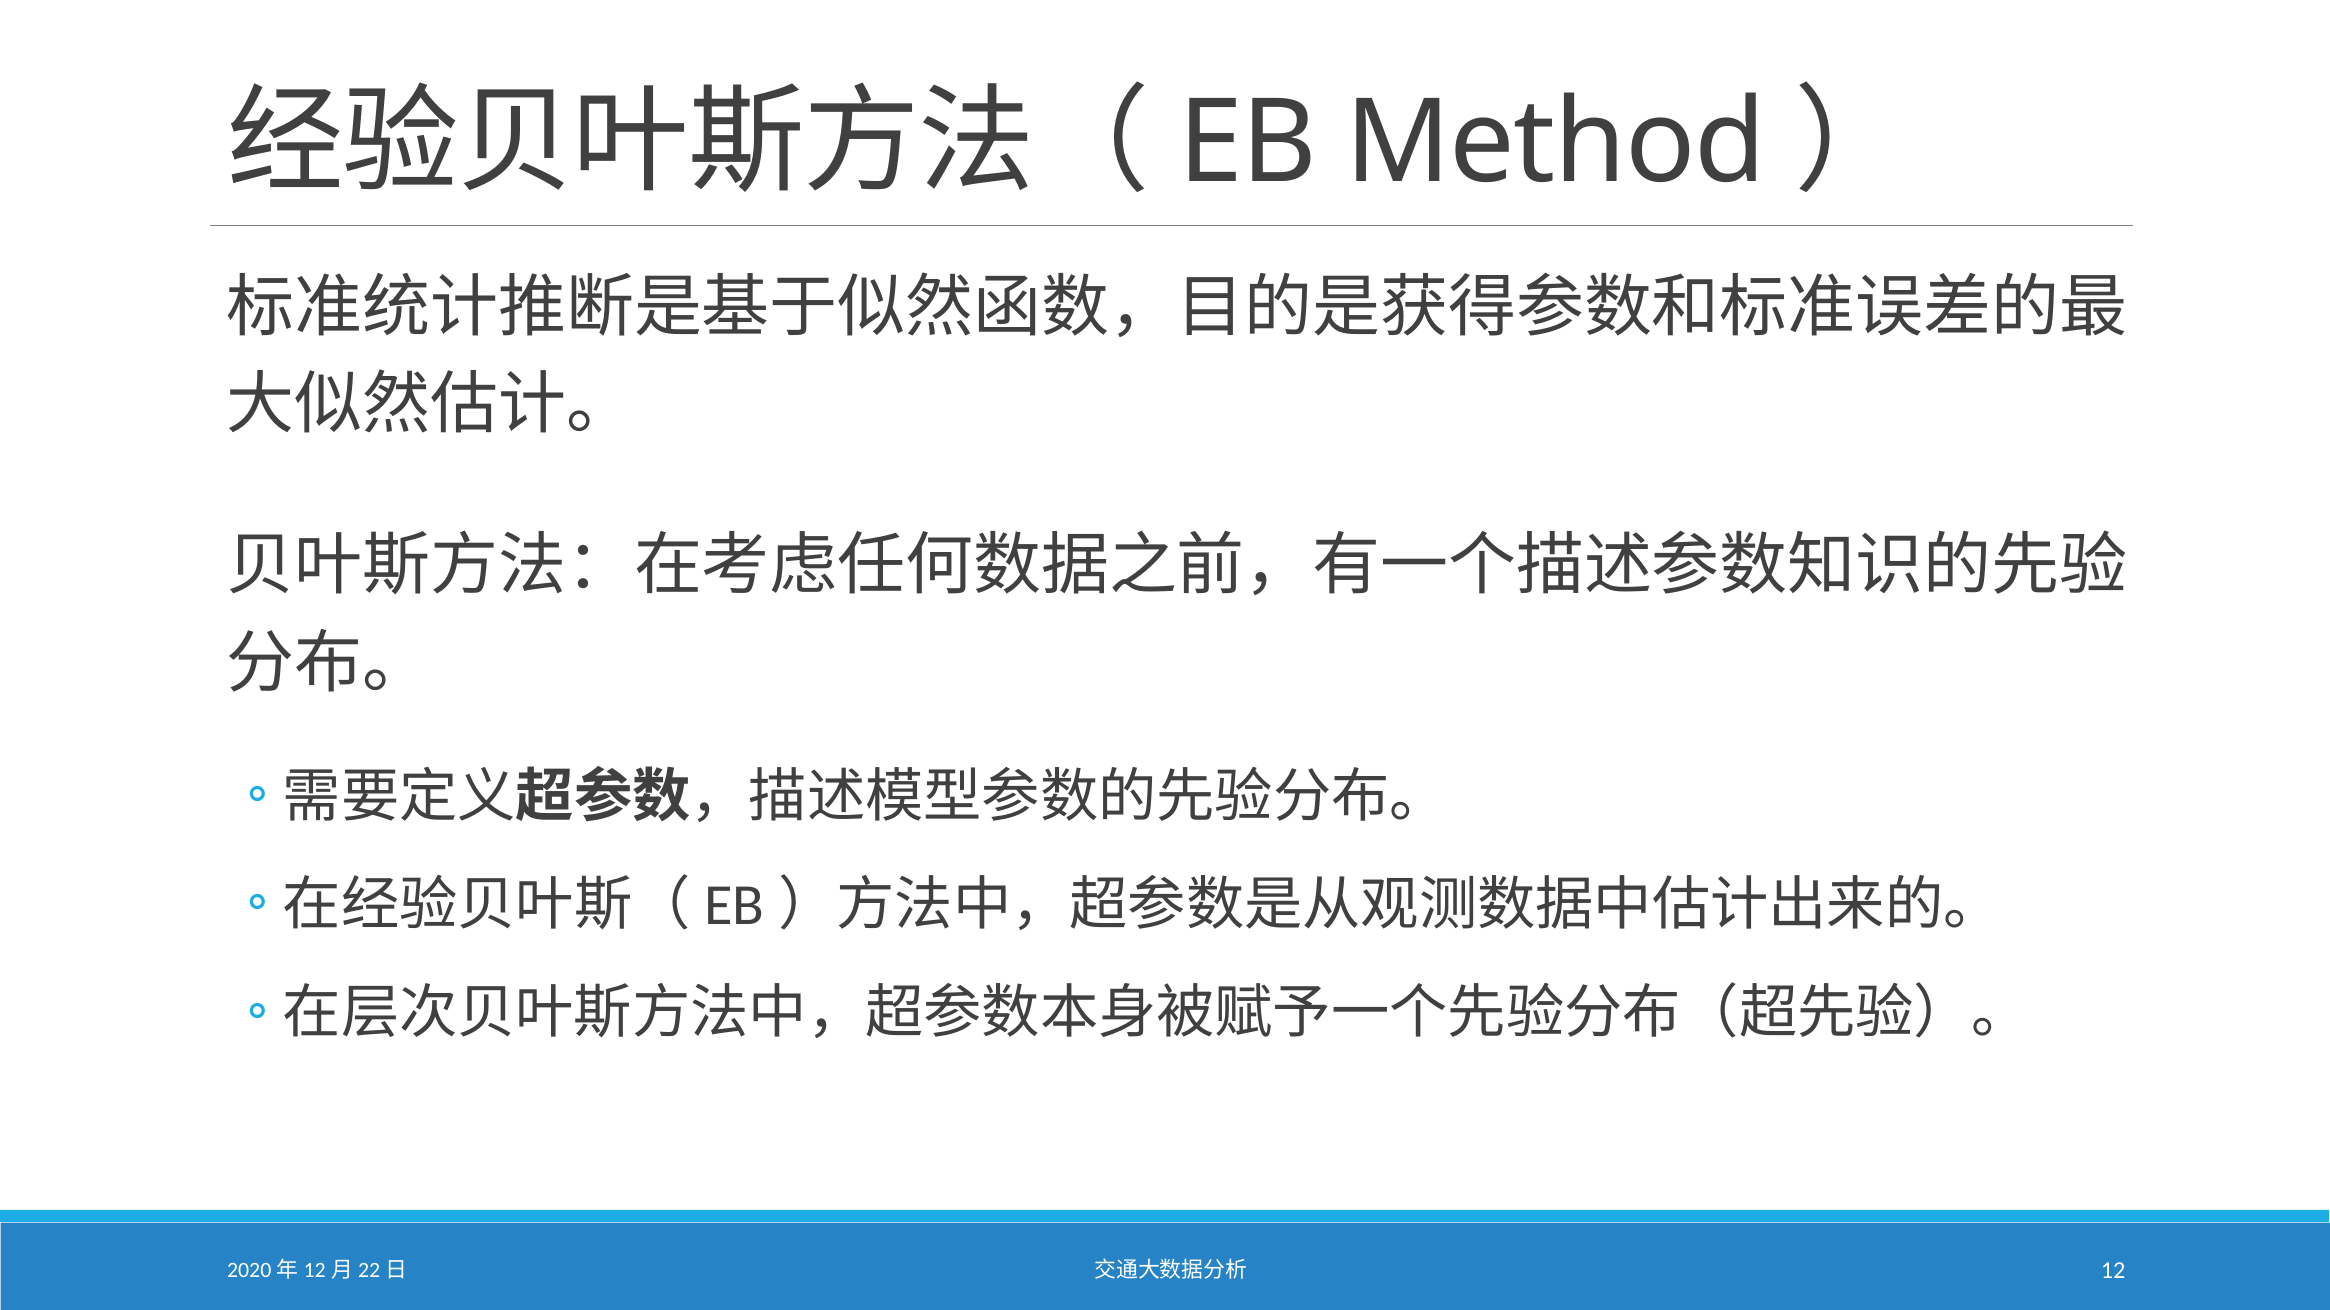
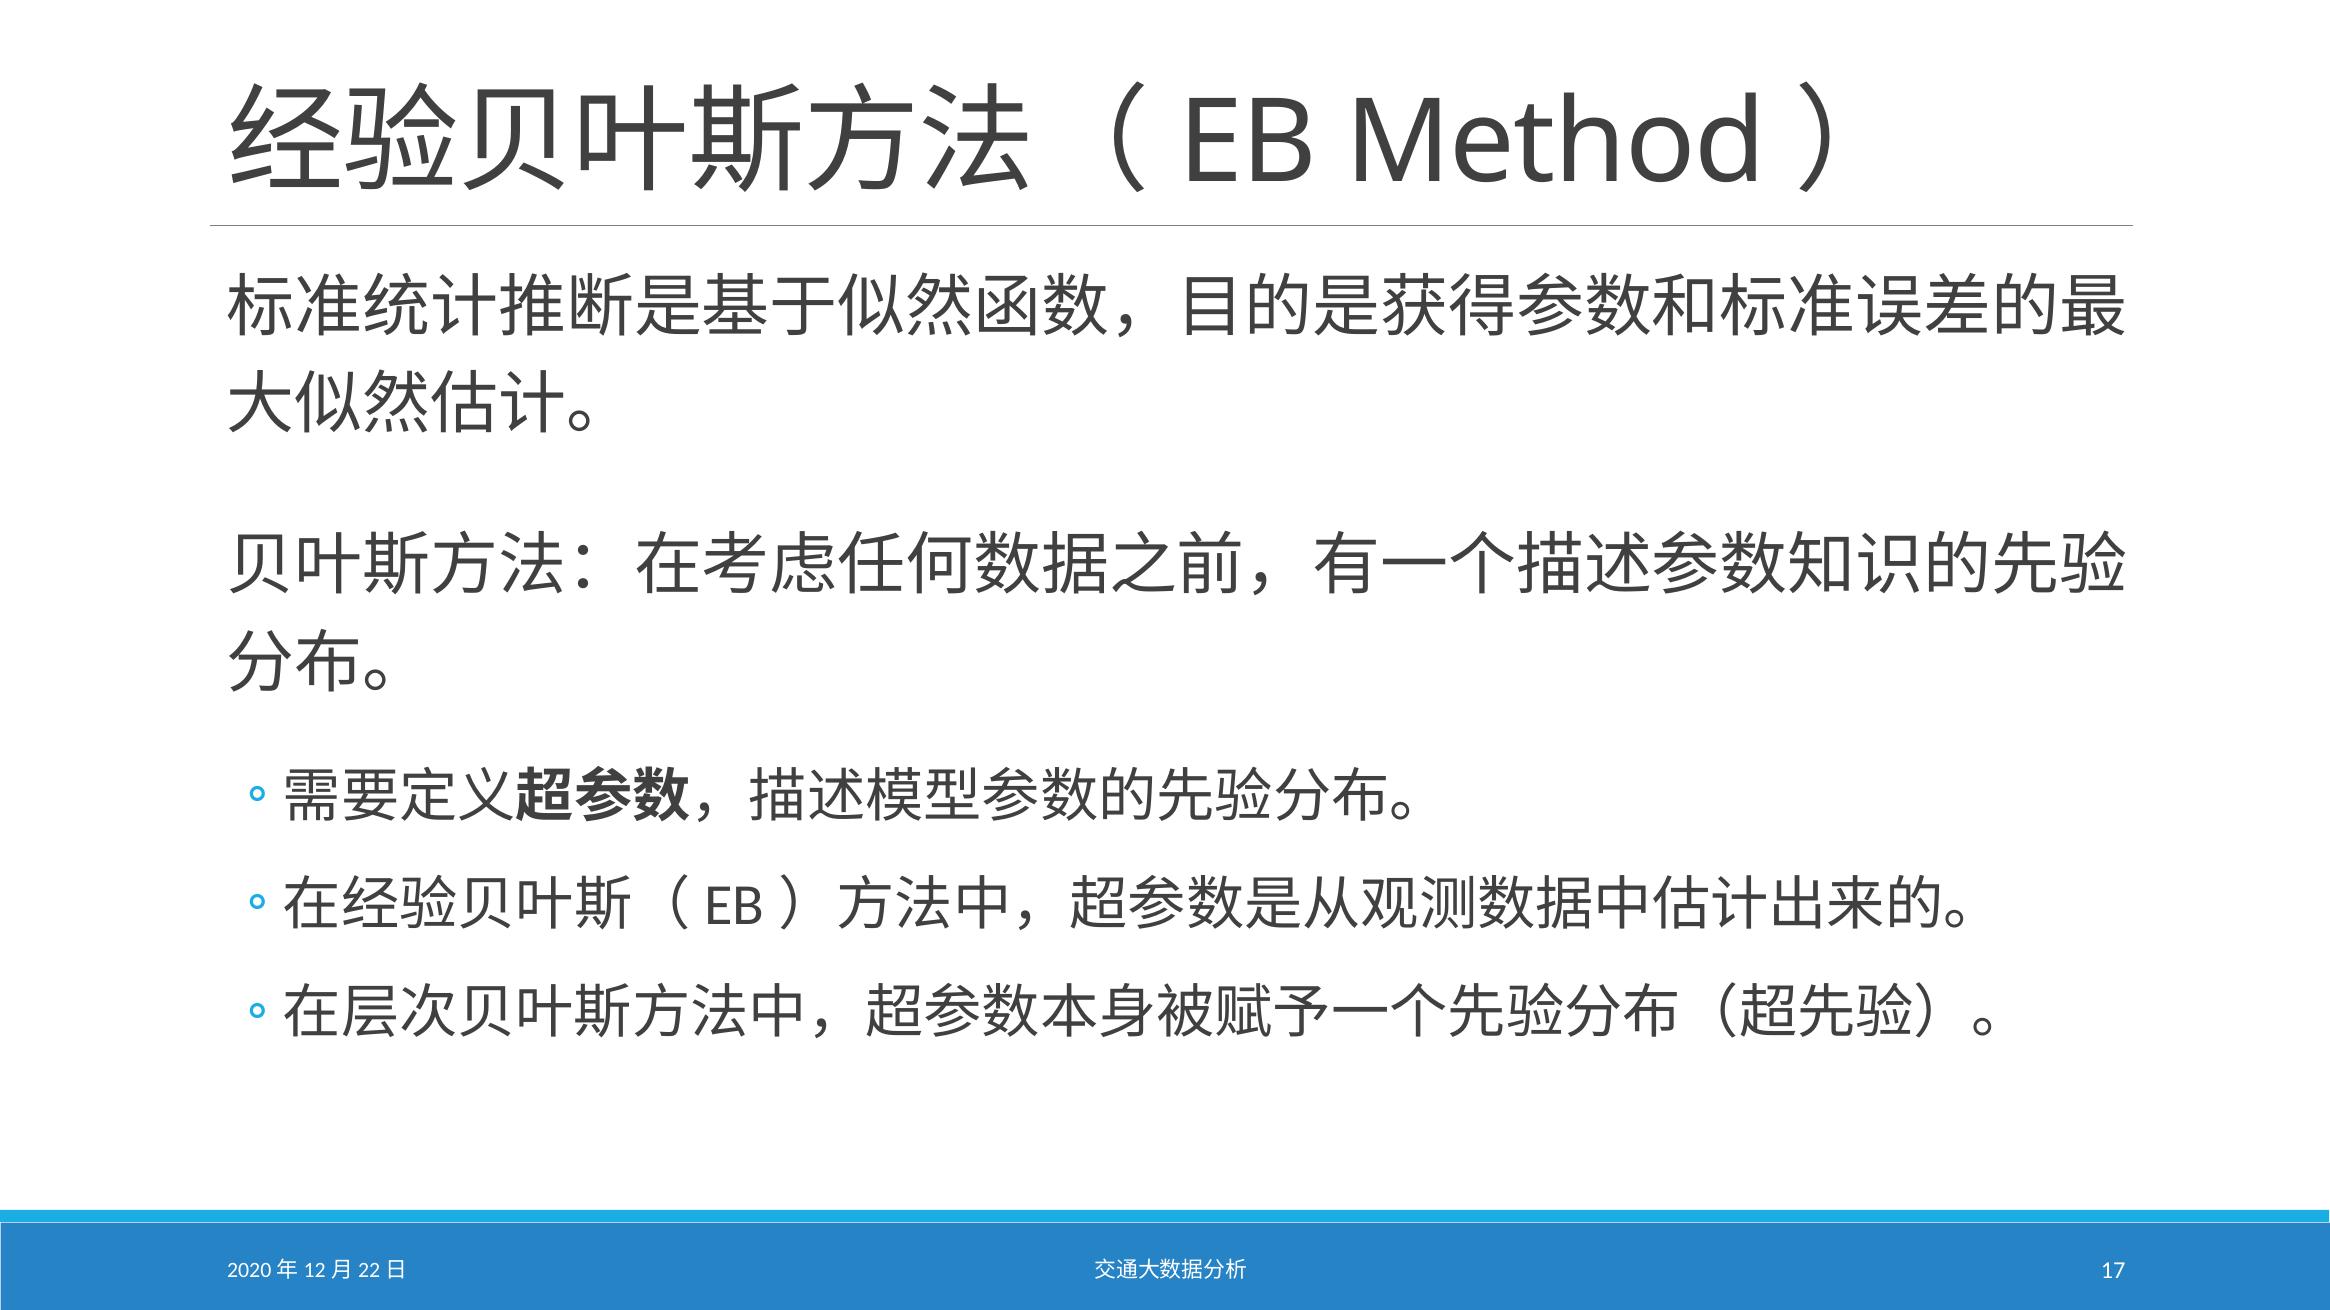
12: 12 -> 17
